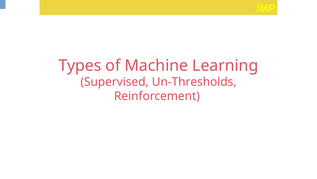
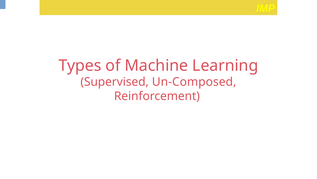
Un-Thresholds: Un-Thresholds -> Un-Composed
